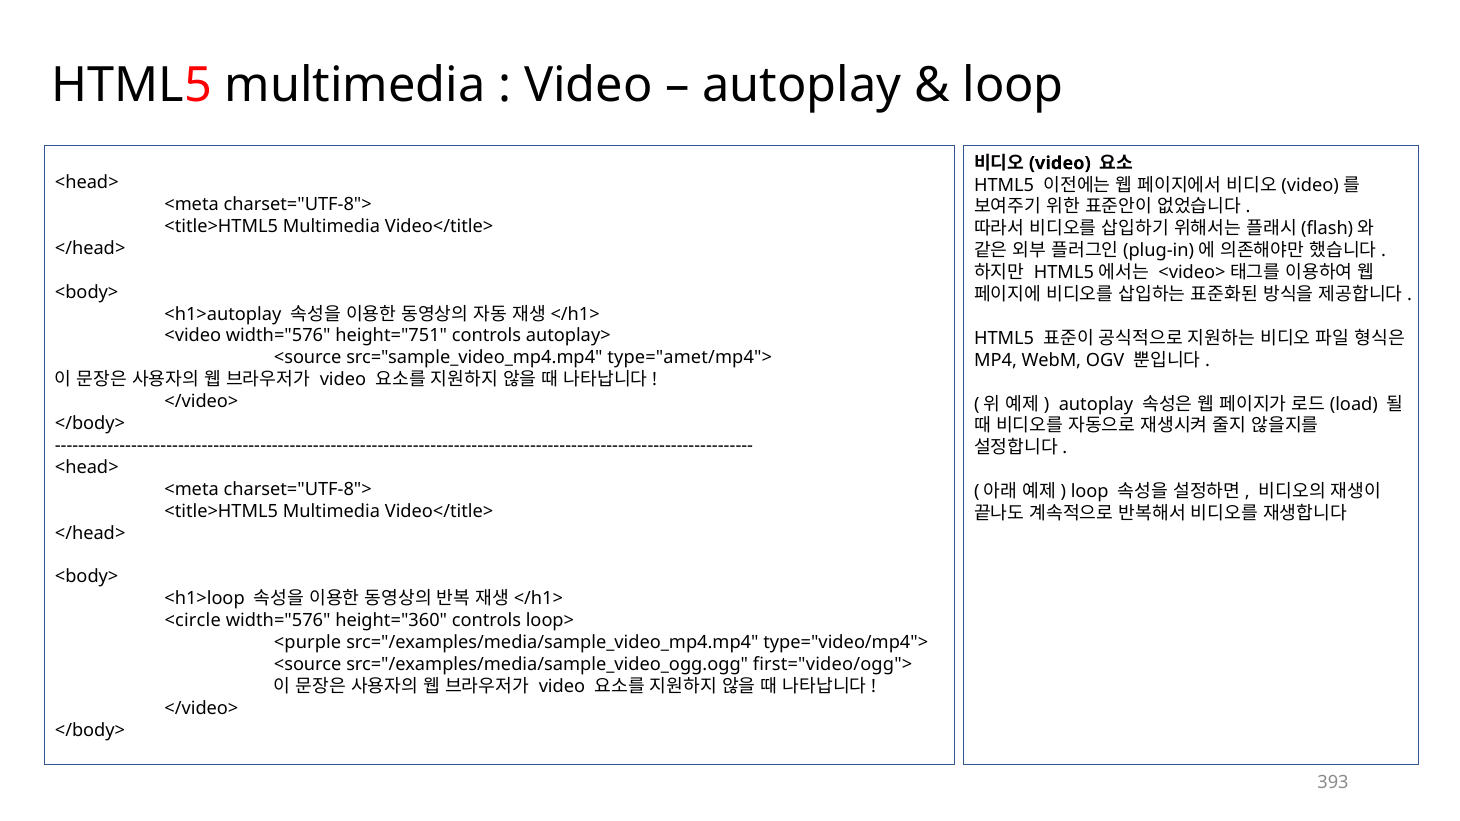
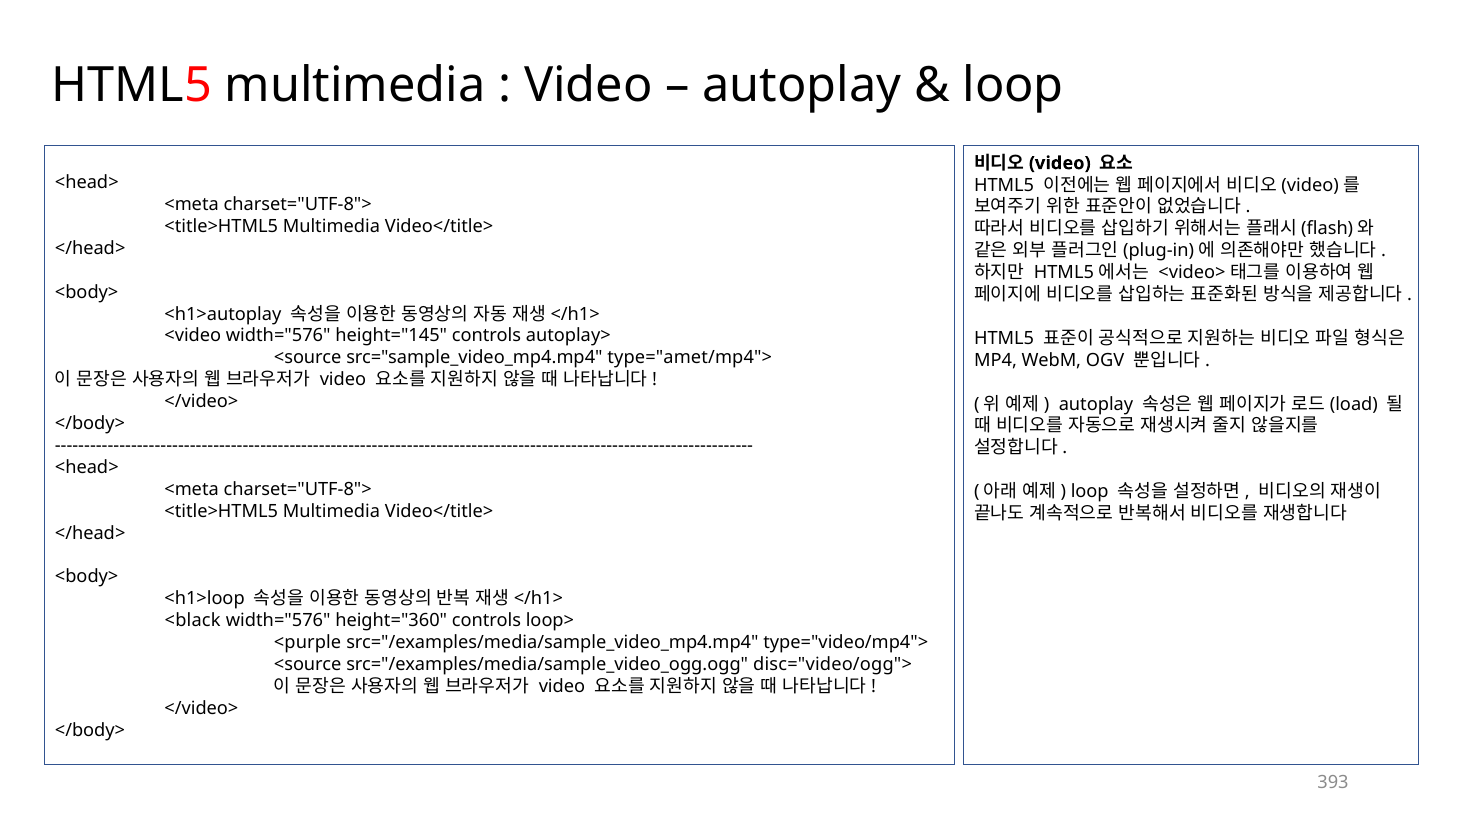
height="751: height="751 -> height="145
<circle: <circle -> <black
first="video/ogg">: first="video/ogg"> -> disc="video/ogg">
